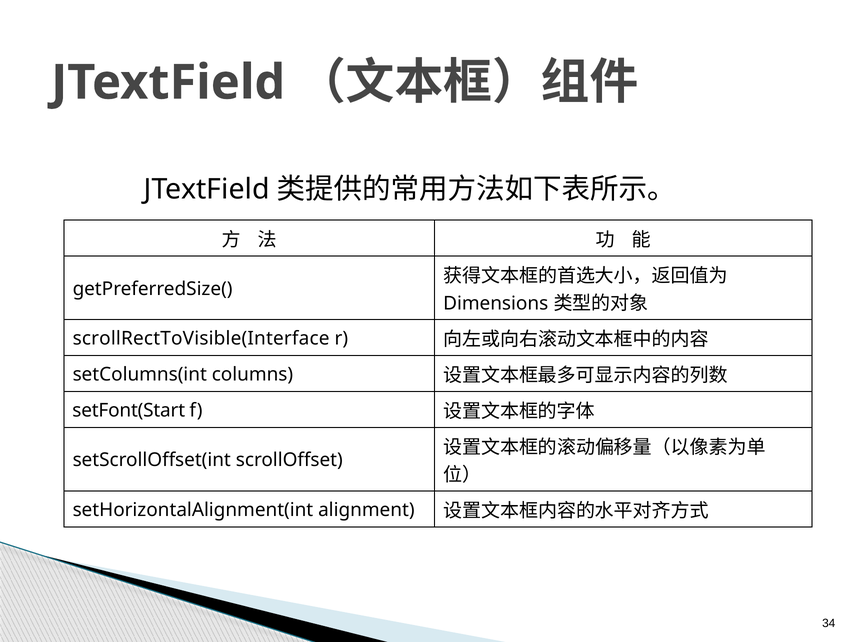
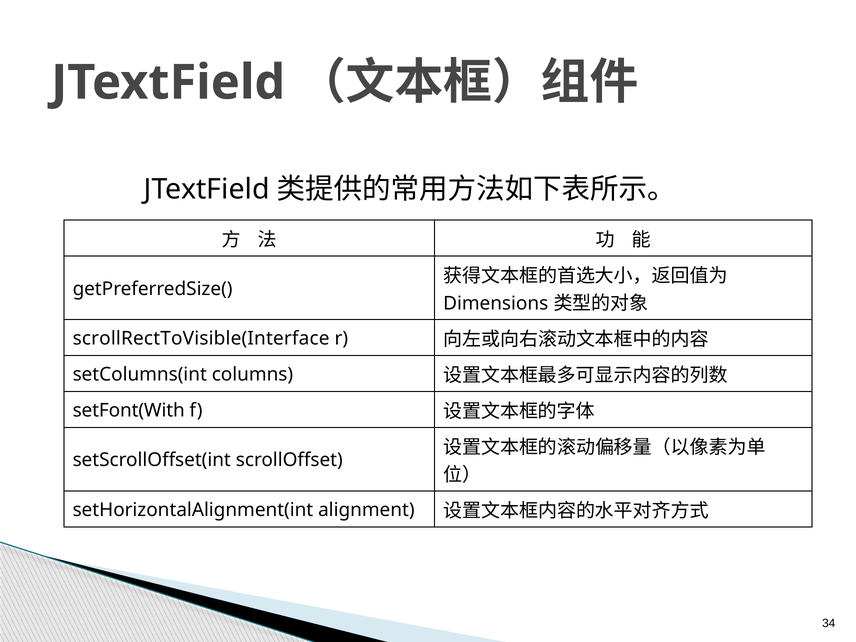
setFont(Start: setFont(Start -> setFont(With
